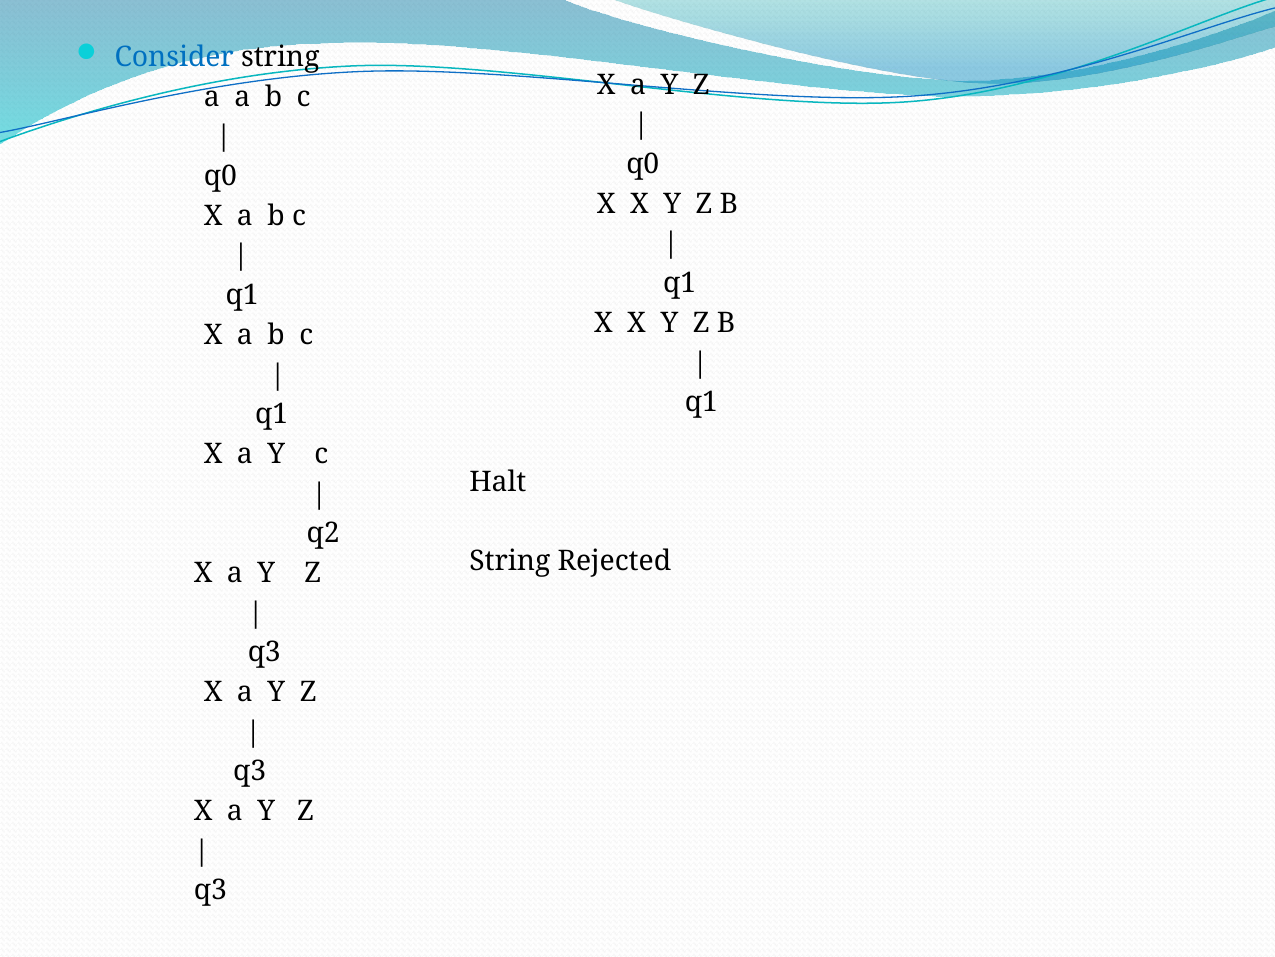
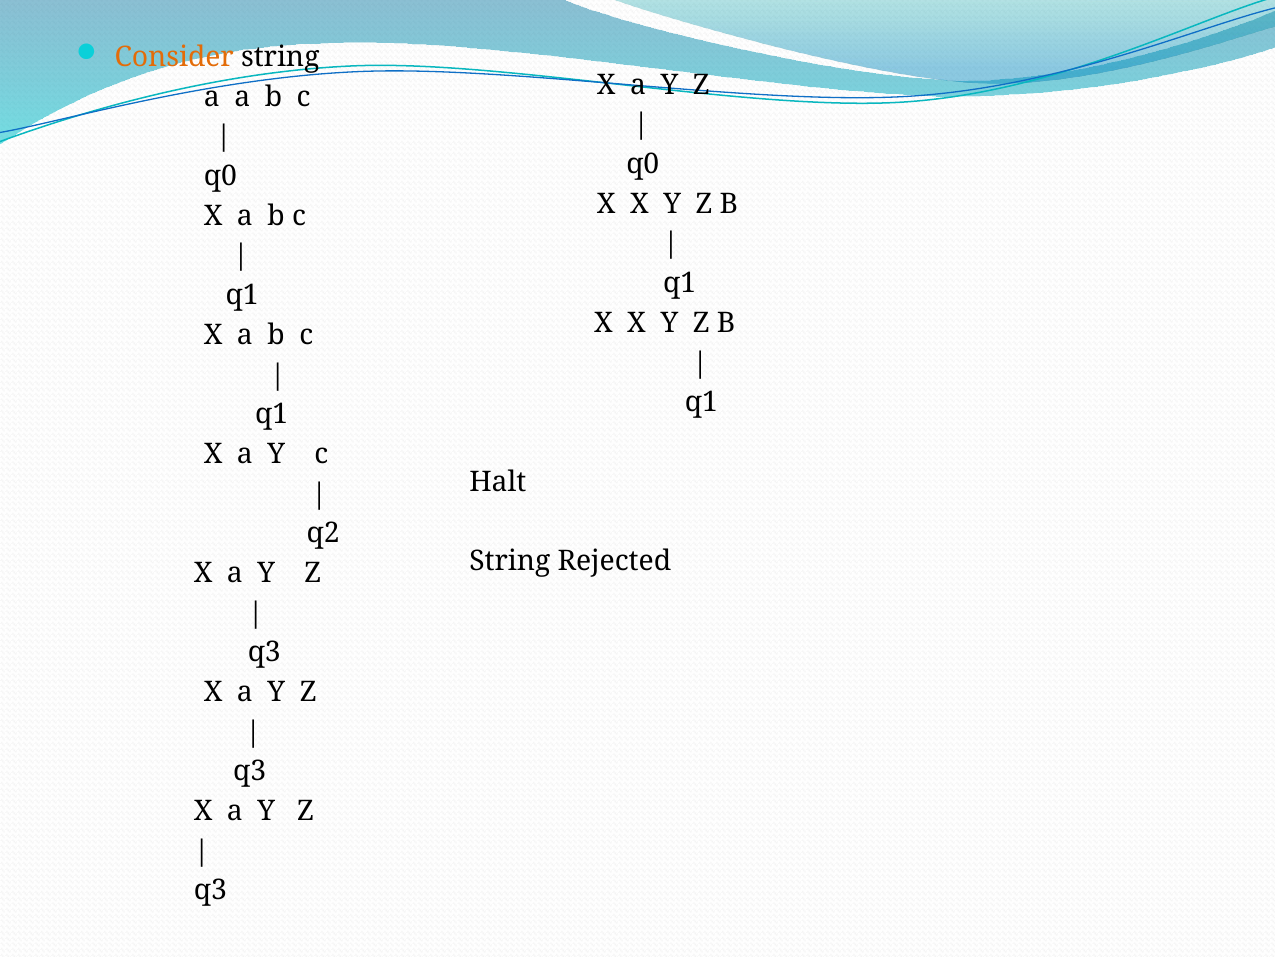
Consider colour: blue -> orange
